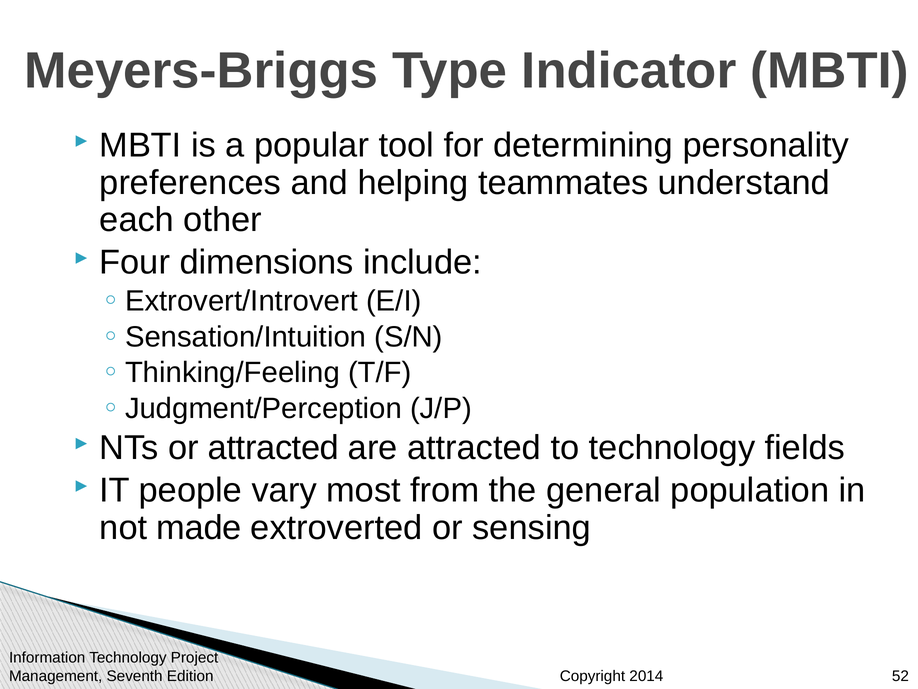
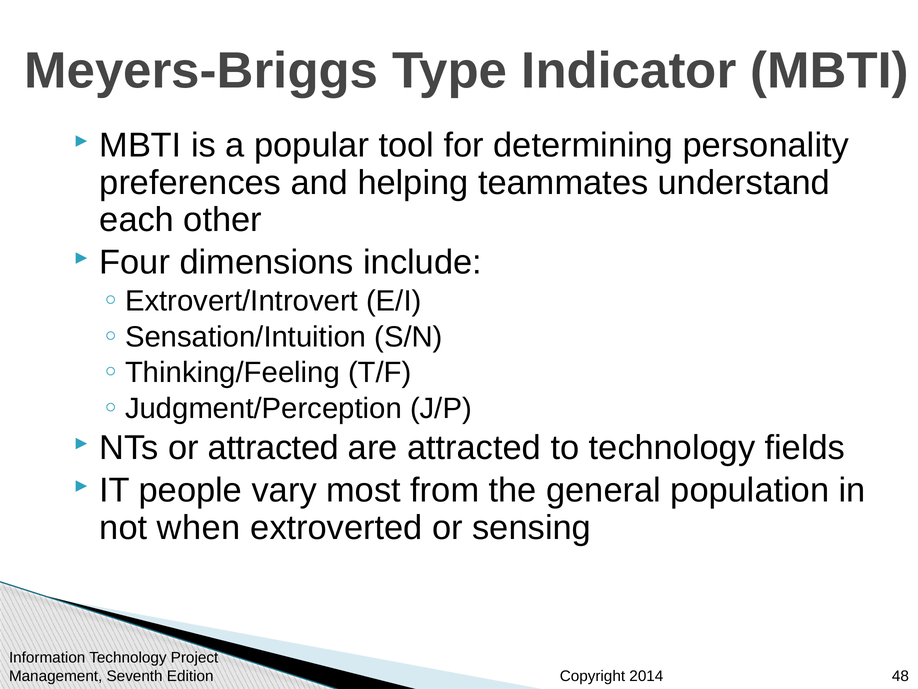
made: made -> when
52: 52 -> 48
